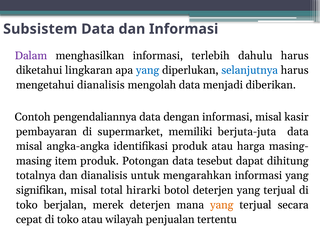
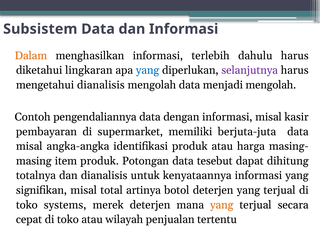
Dalam colour: purple -> orange
selanjutnya colour: blue -> purple
menjadi diberikan: diberikan -> mengolah
mengarahkan: mengarahkan -> kenyataannya
hirarki: hirarki -> artinya
berjalan: berjalan -> systems
